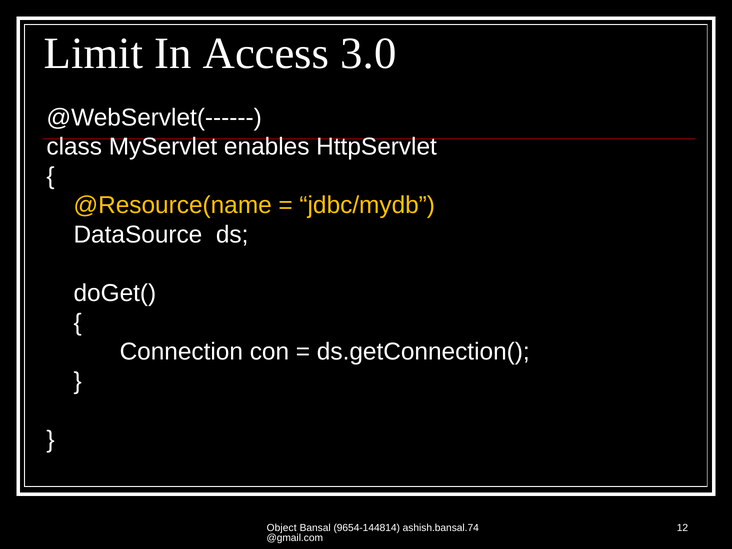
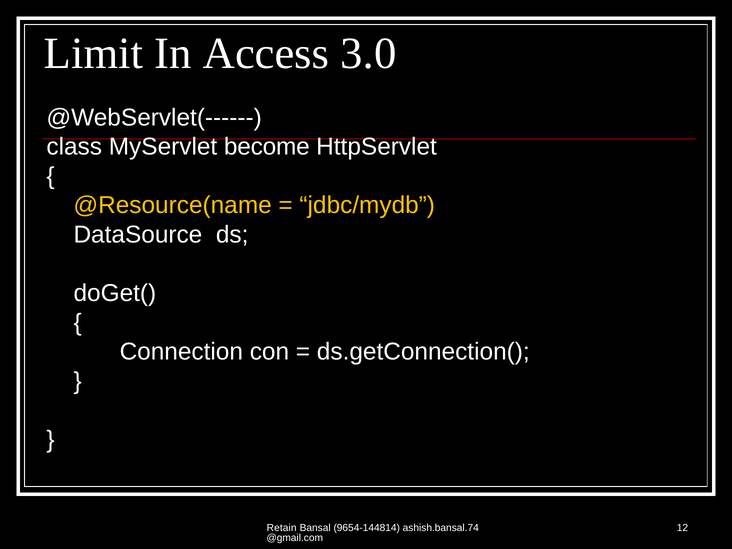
enables: enables -> become
Object: Object -> Retain
